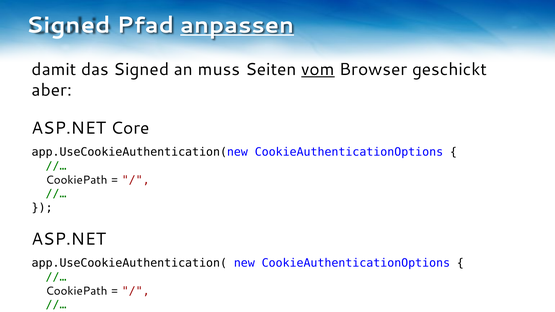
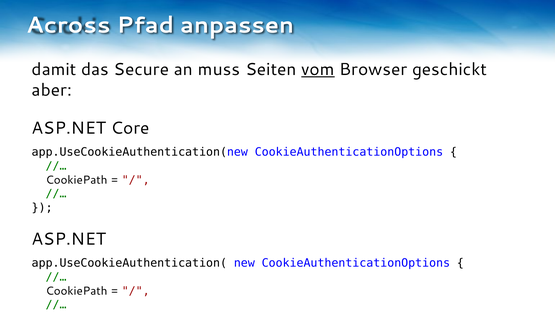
Signed at (68, 25): Signed -> Across
anpassen underline: present -> none
das Signed: Signed -> Secure
